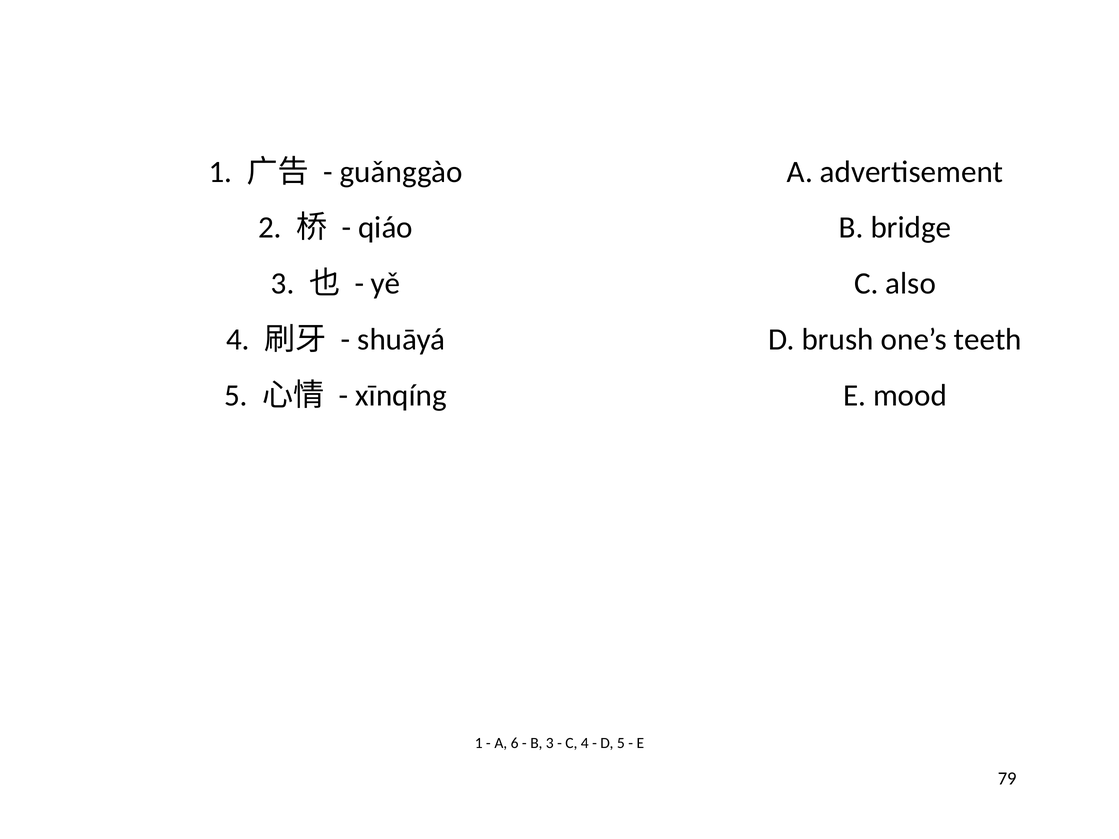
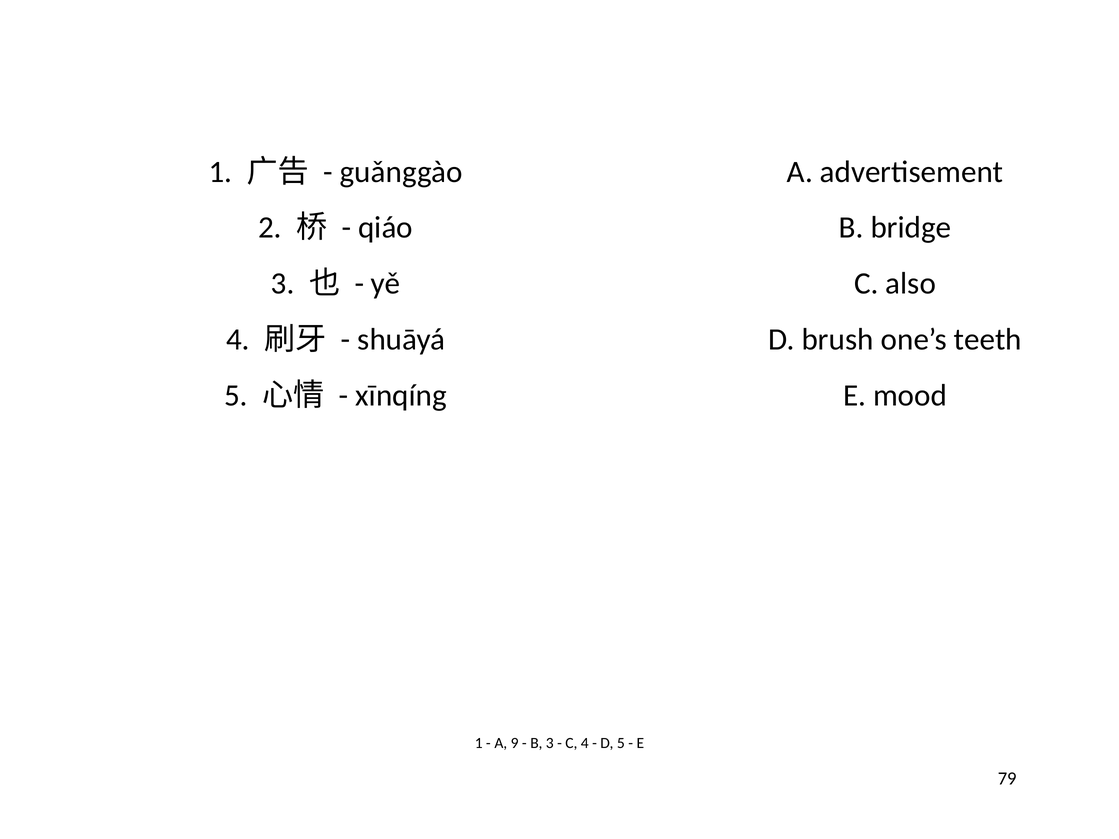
6: 6 -> 9
